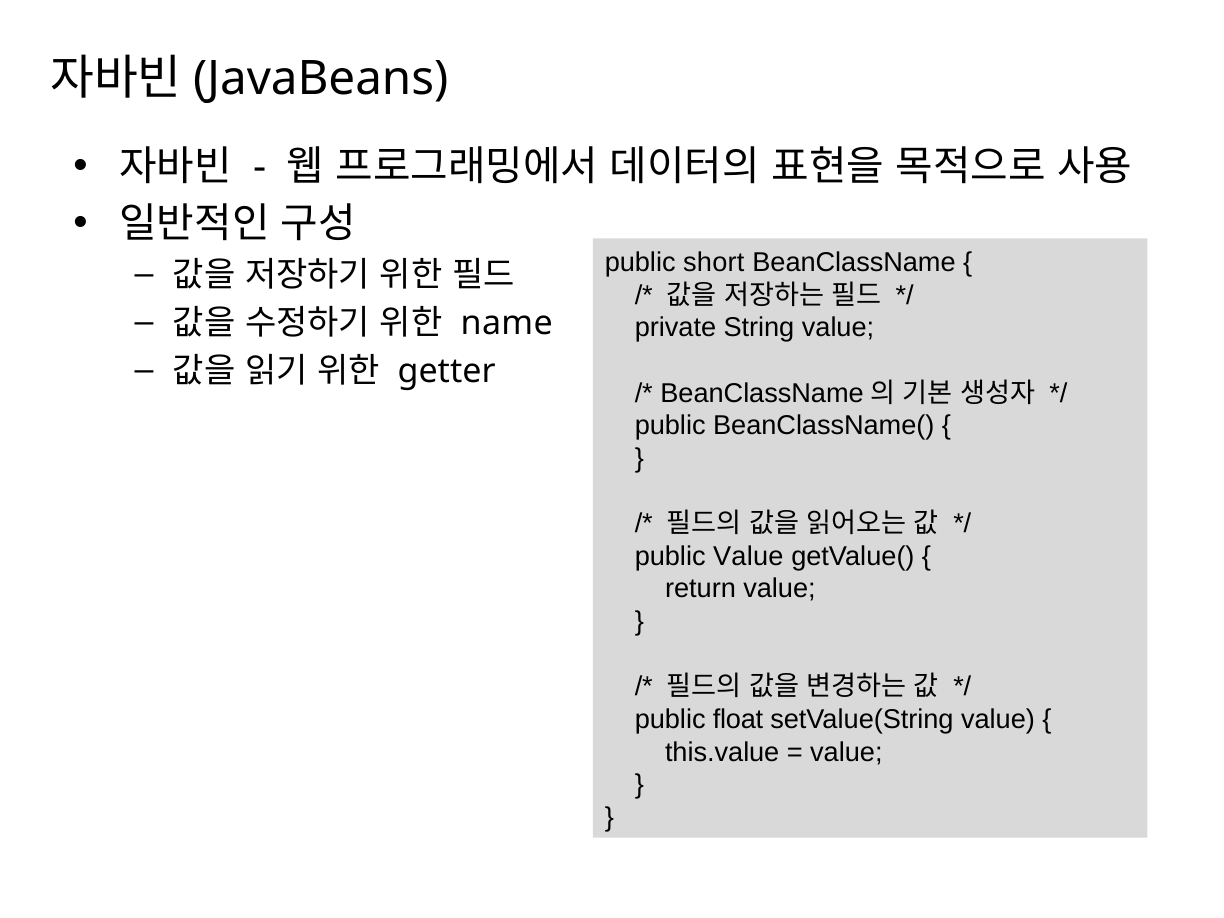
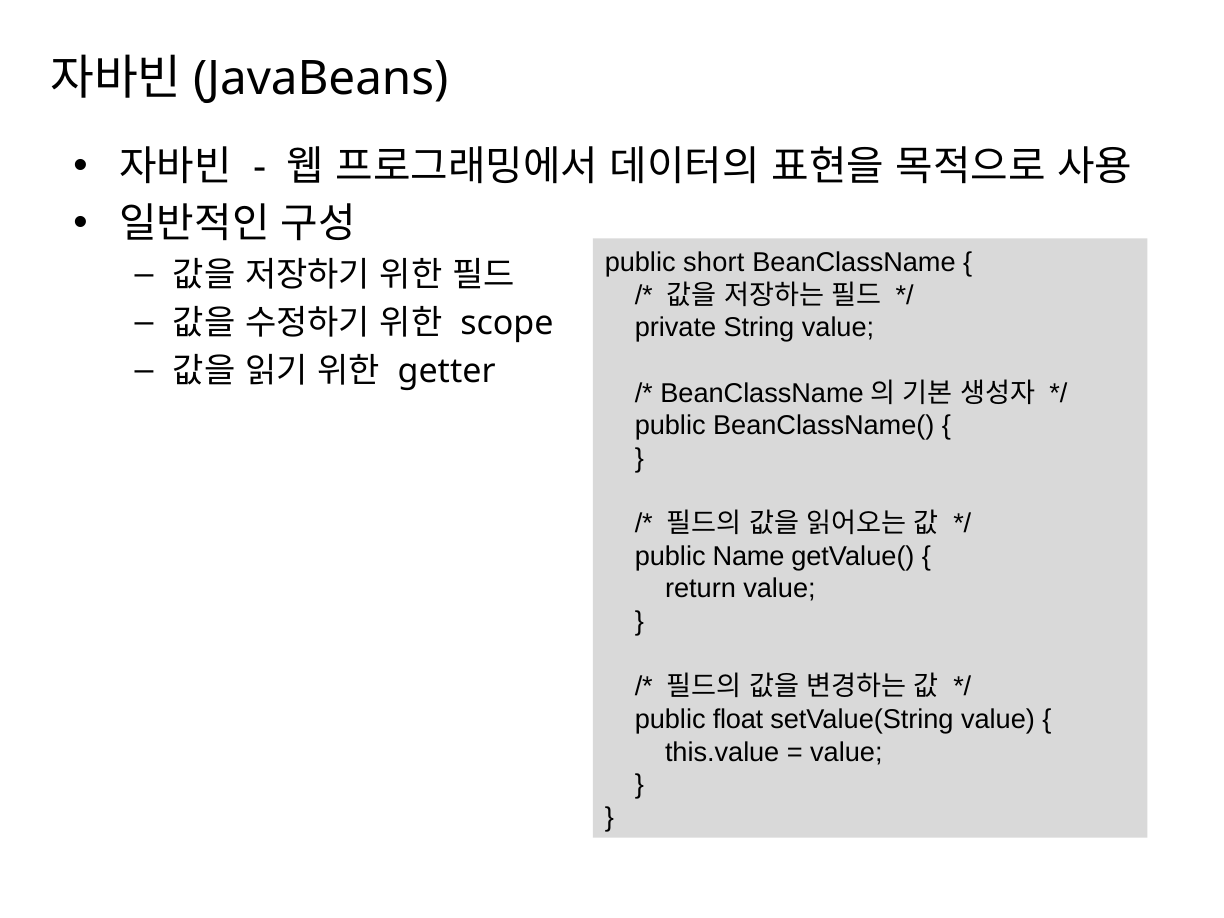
name: name -> scope
public Value: Value -> Name
